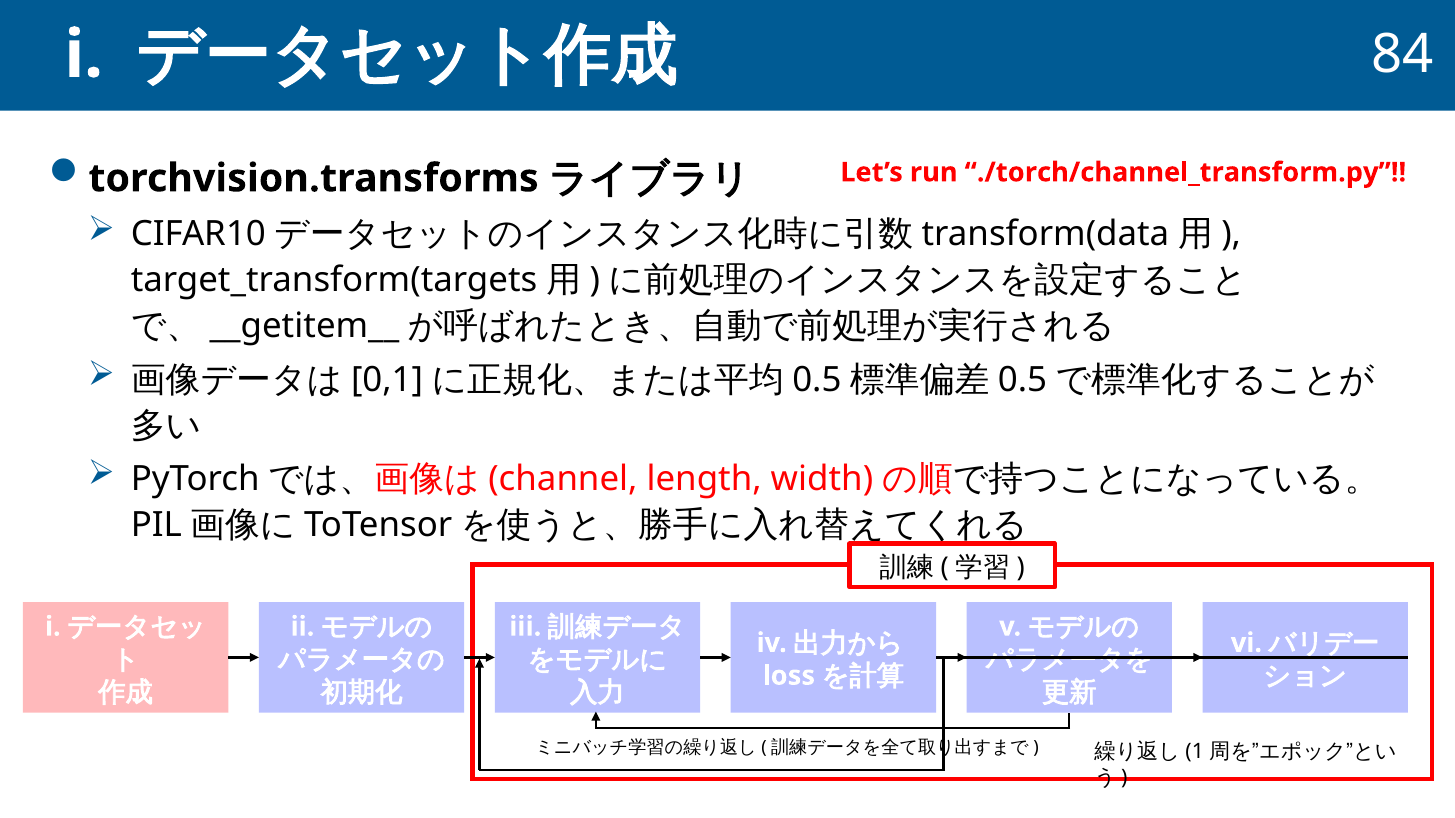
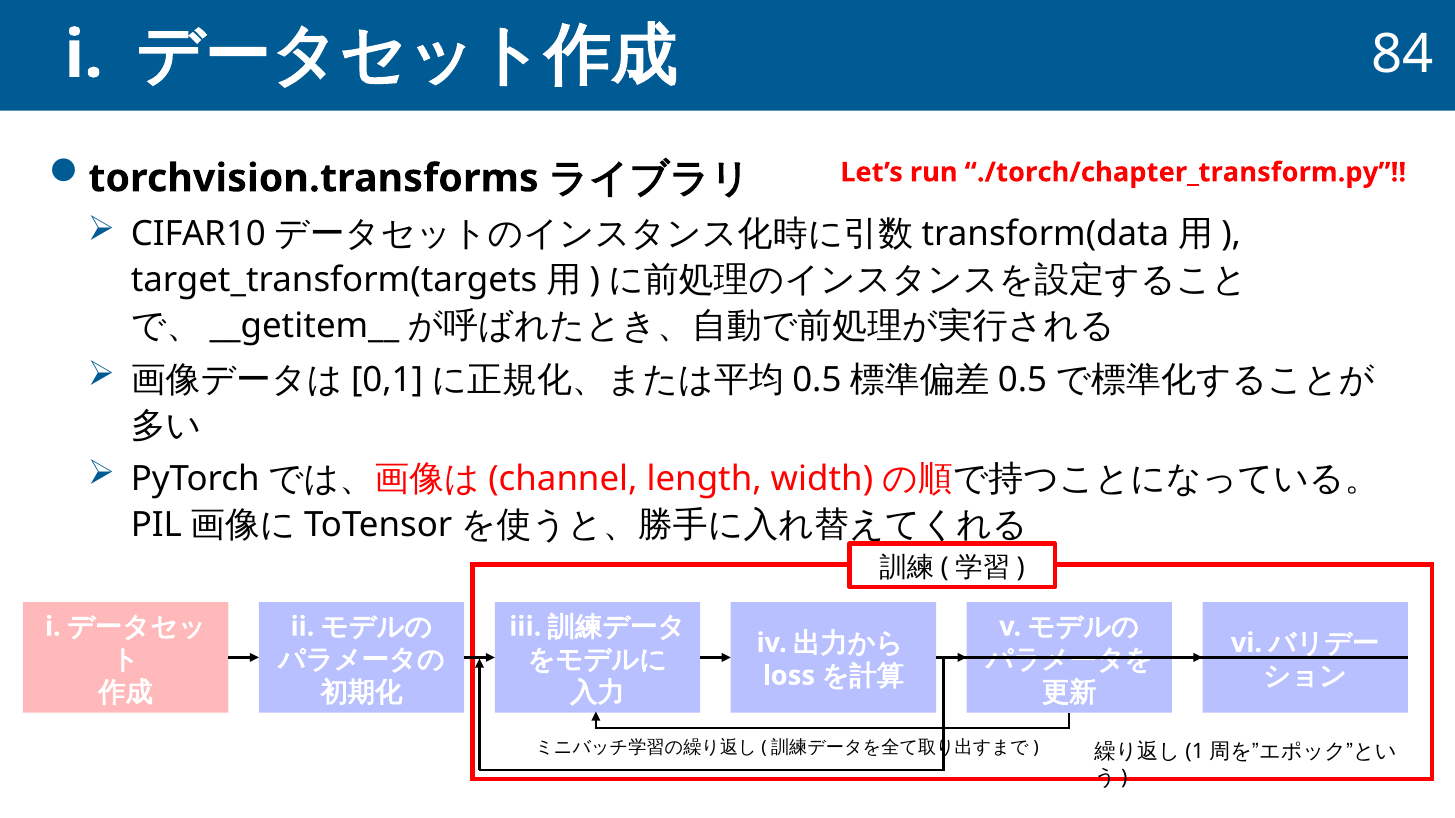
./torch/channel_transform.py: ./torch/channel_transform.py -> ./torch/chapter_transform.py
